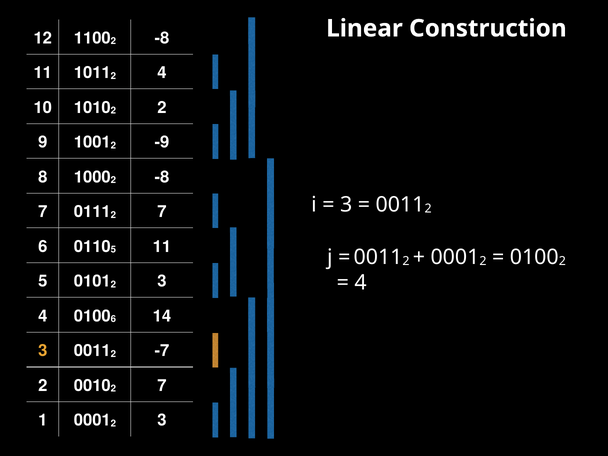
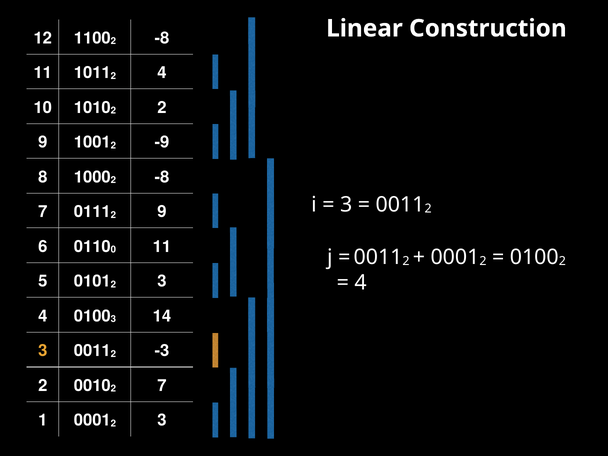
7 at (162, 212): 7 -> 9
5 at (113, 250): 5 -> 0
6 at (113, 319): 6 -> 3
-7: -7 -> -3
